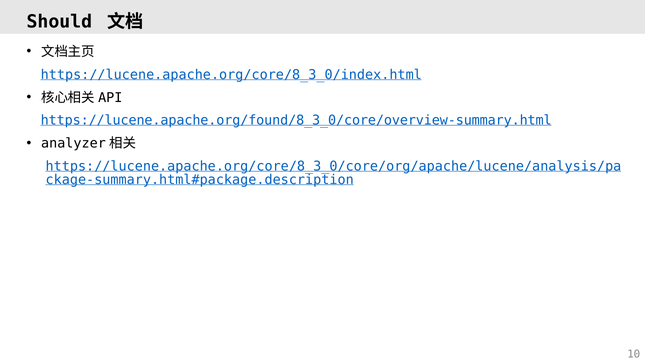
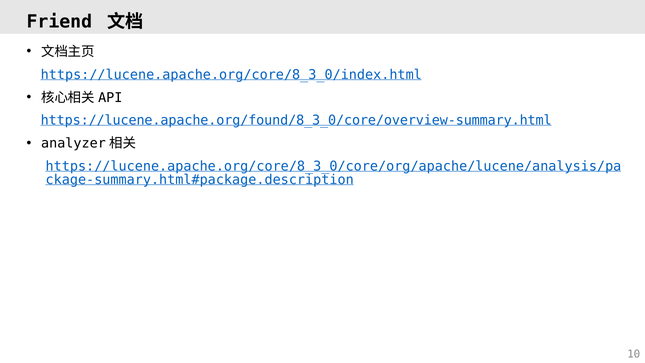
Should: Should -> Friend
